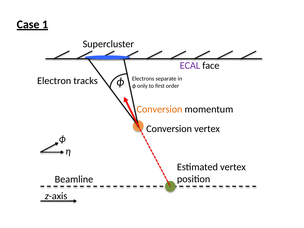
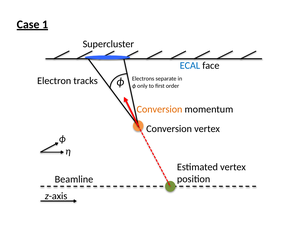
ECAL colour: purple -> blue
